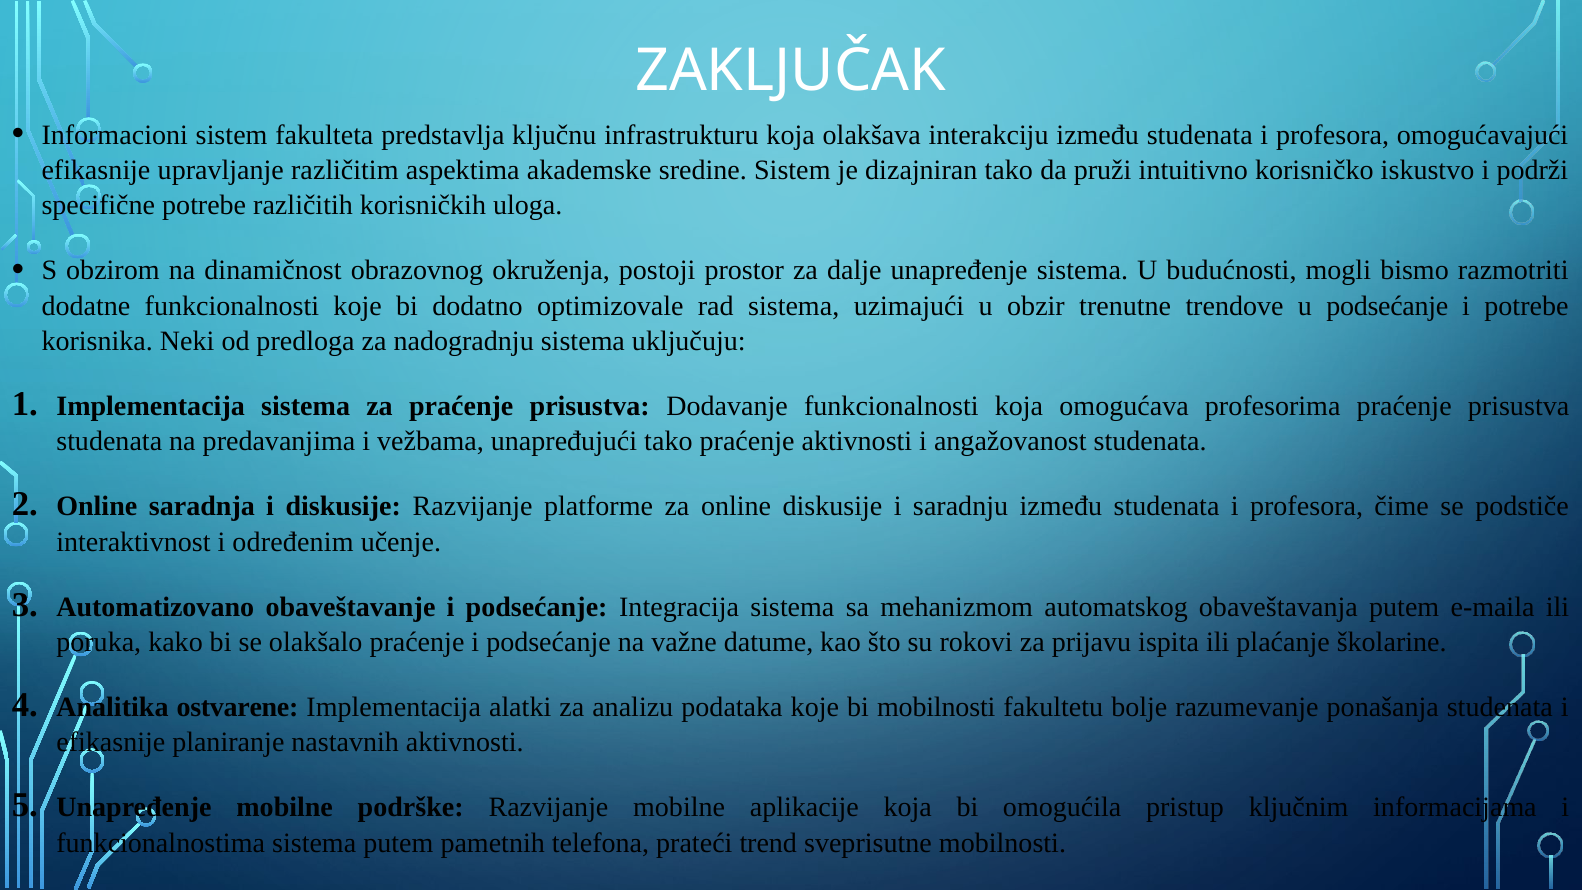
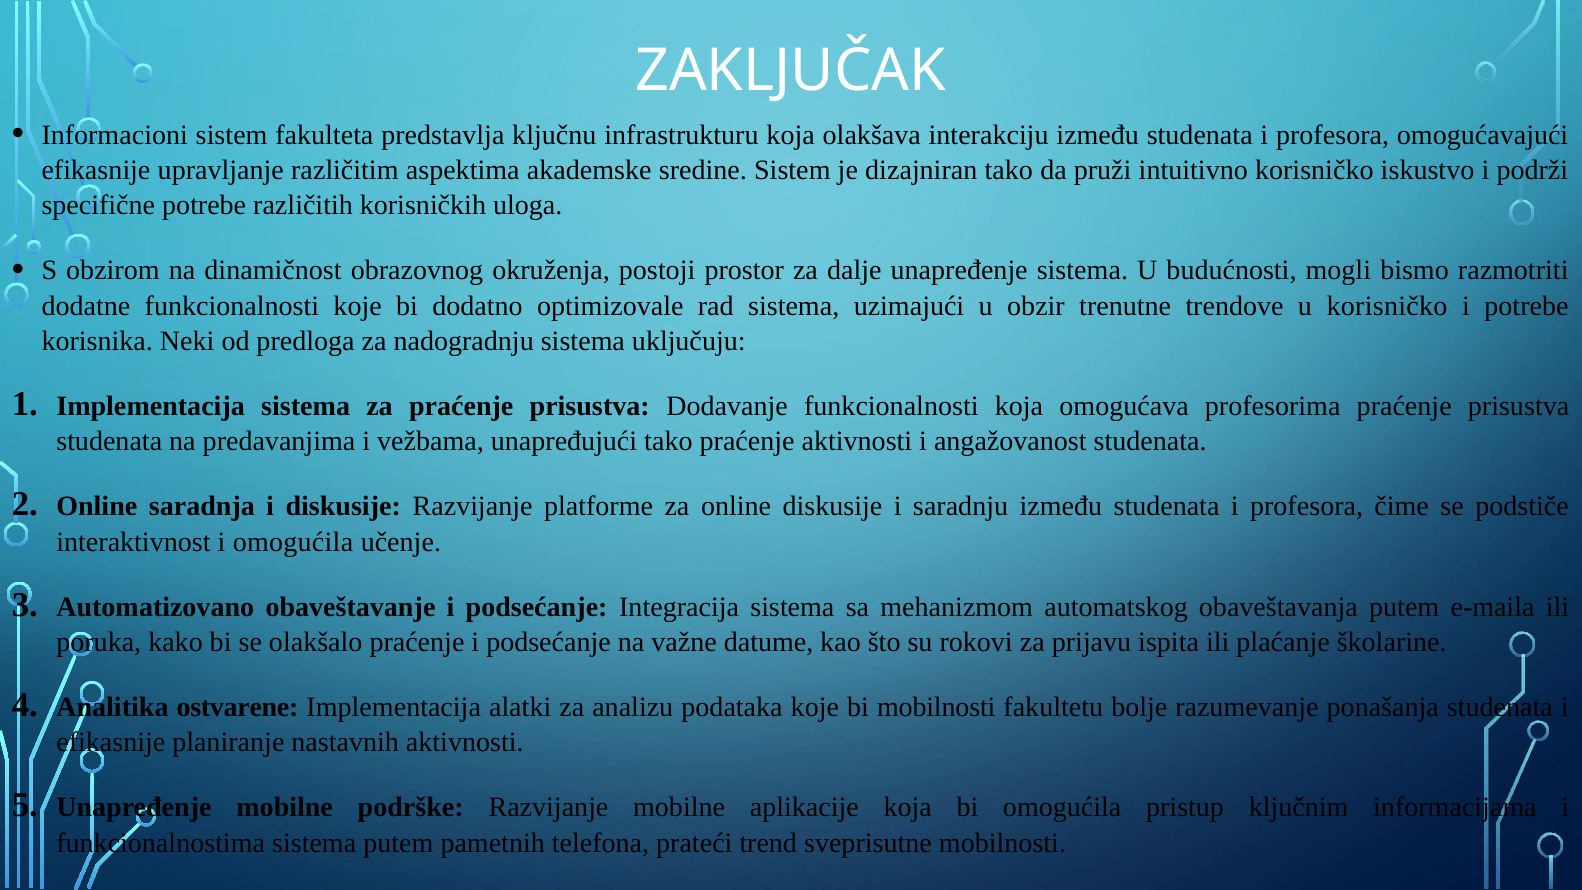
u podsećanje: podsećanje -> korisničko
i određenim: određenim -> omogućila
